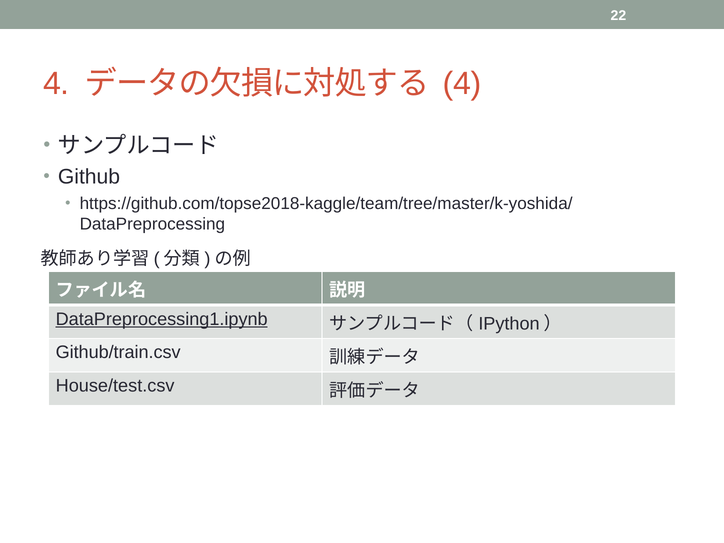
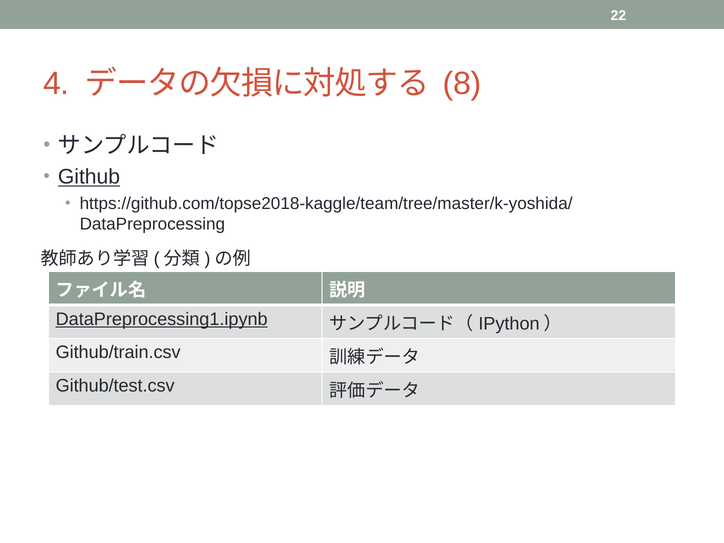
4 at (462, 84): 4 -> 8
Github underline: none -> present
House/test.csv: House/test.csv -> Github/test.csv
